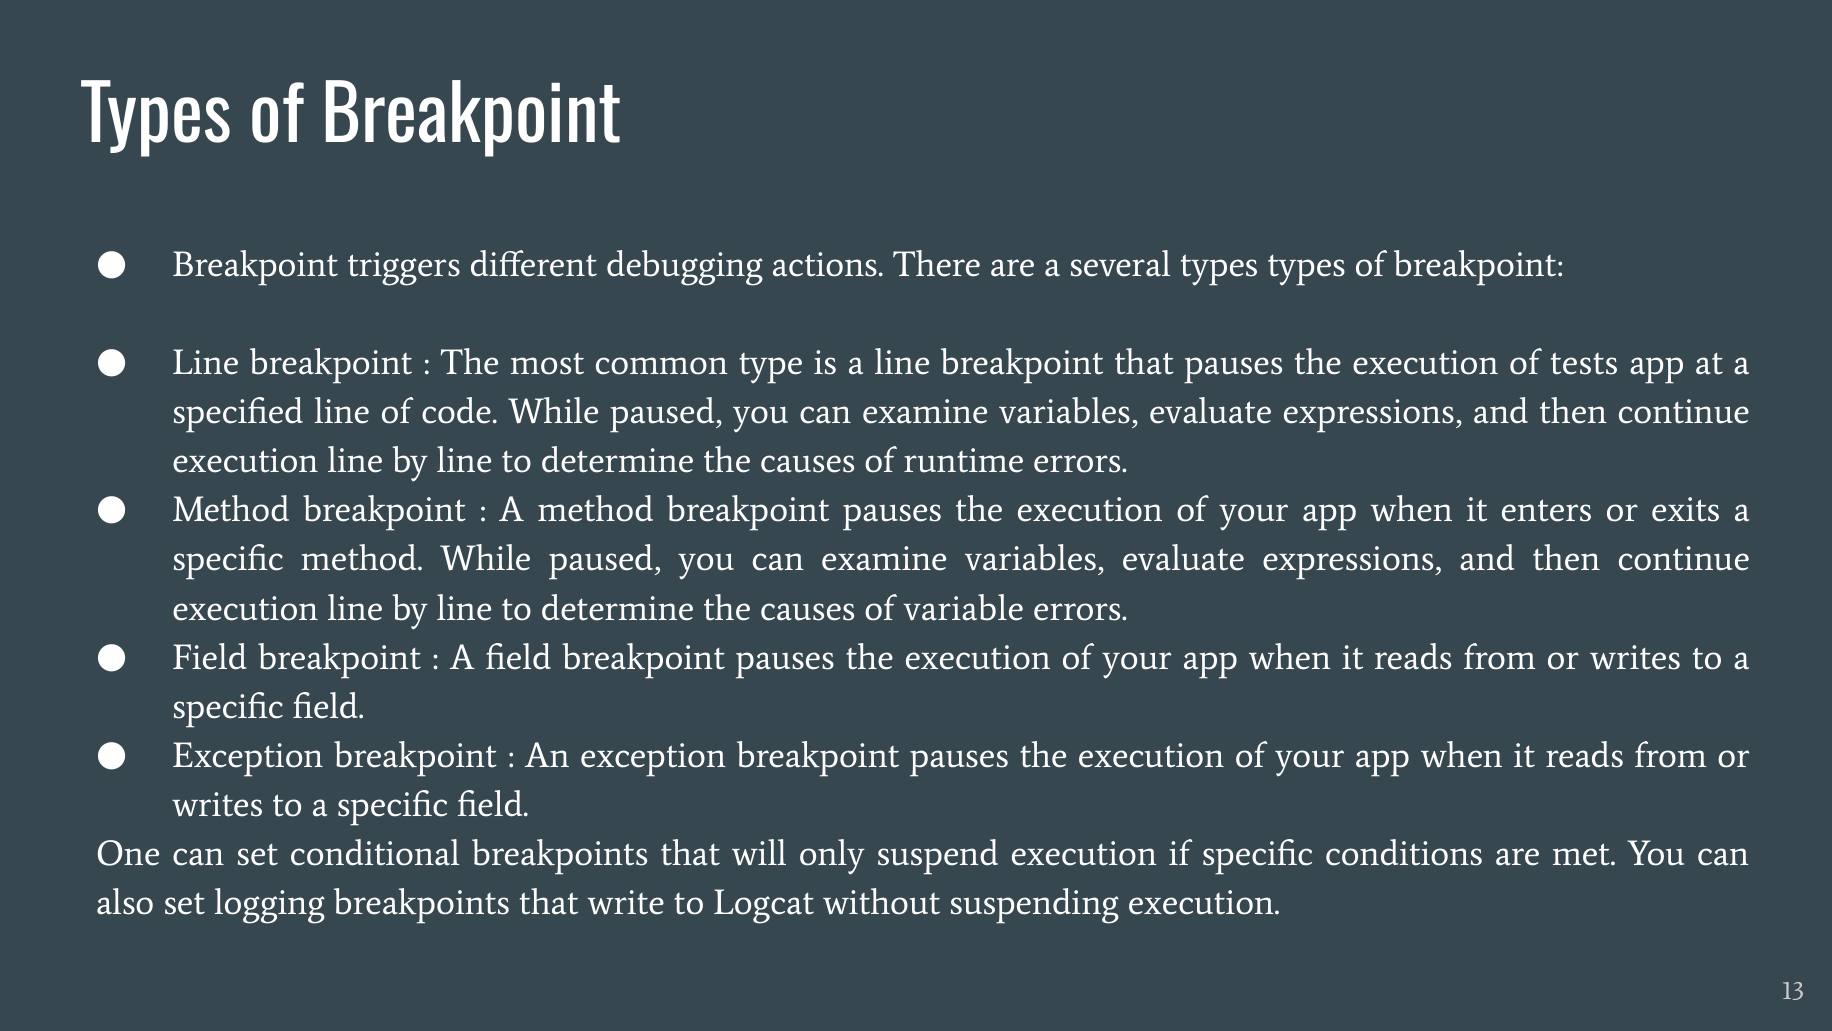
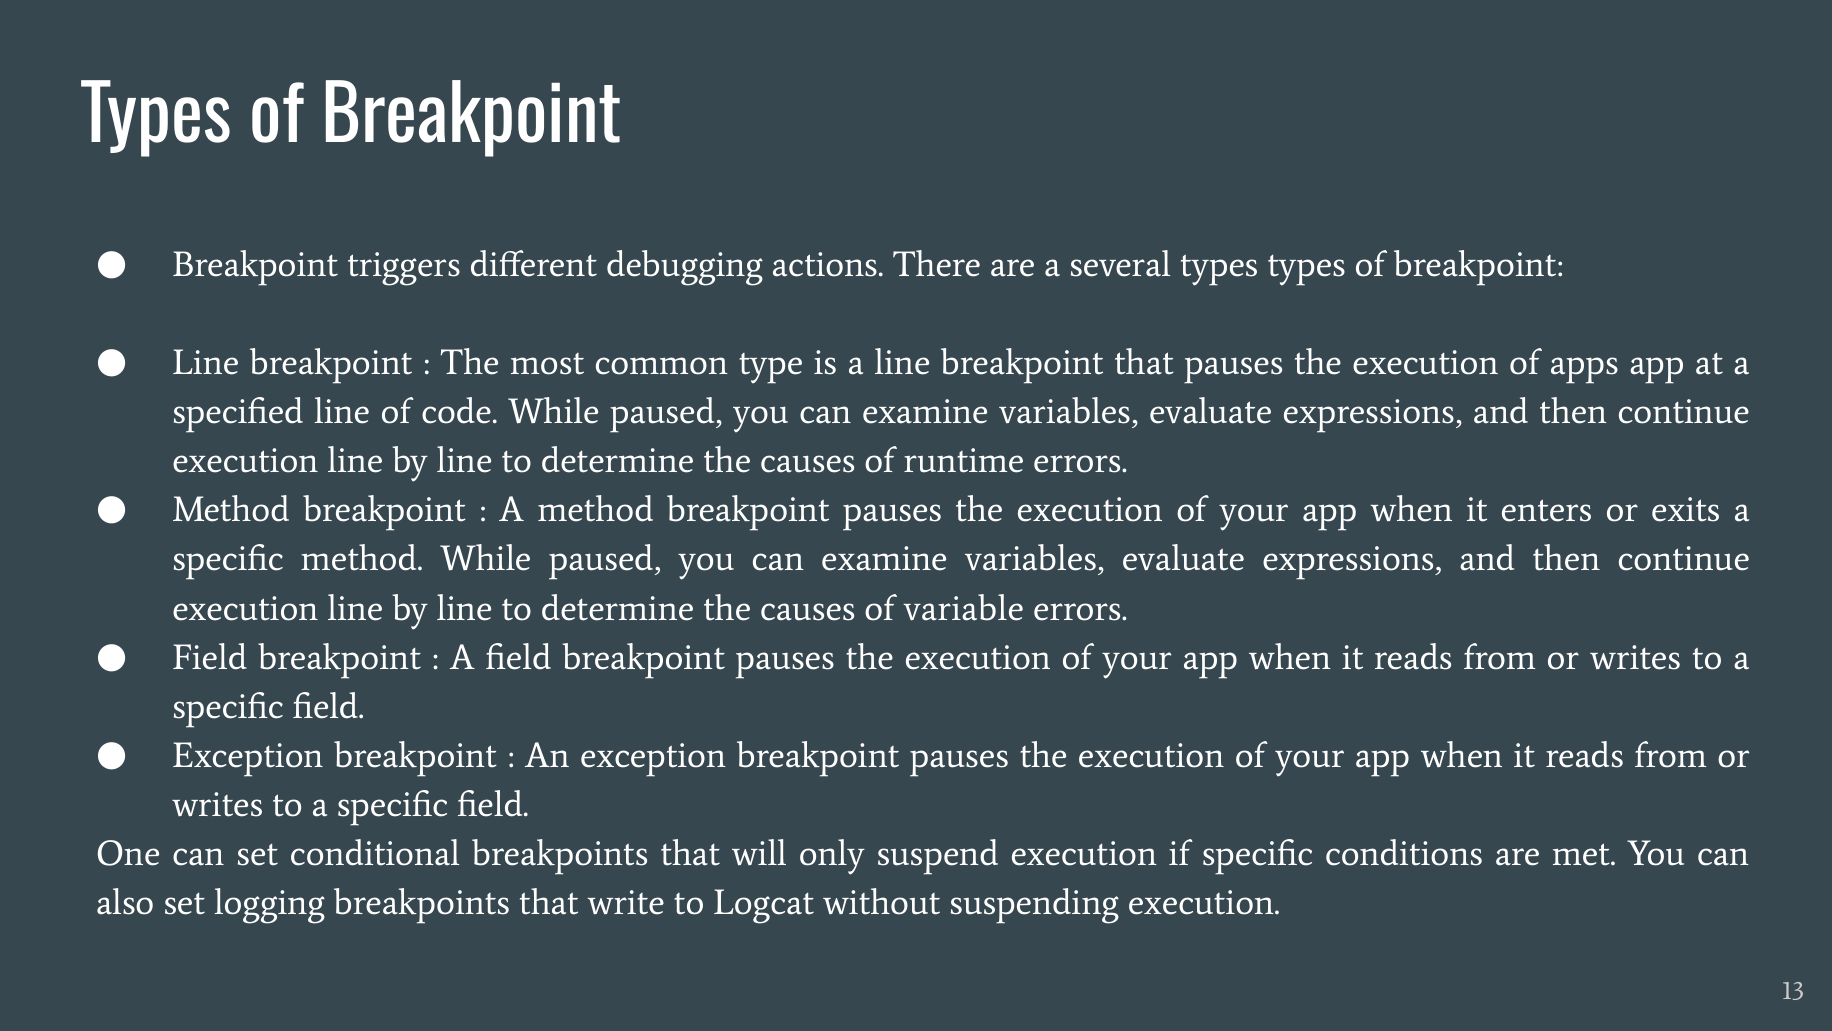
tests: tests -> apps
